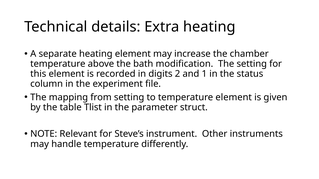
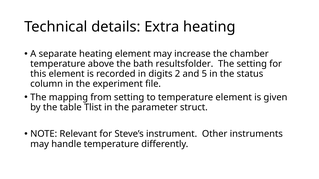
modification: modification -> resultsfolder
1: 1 -> 5
